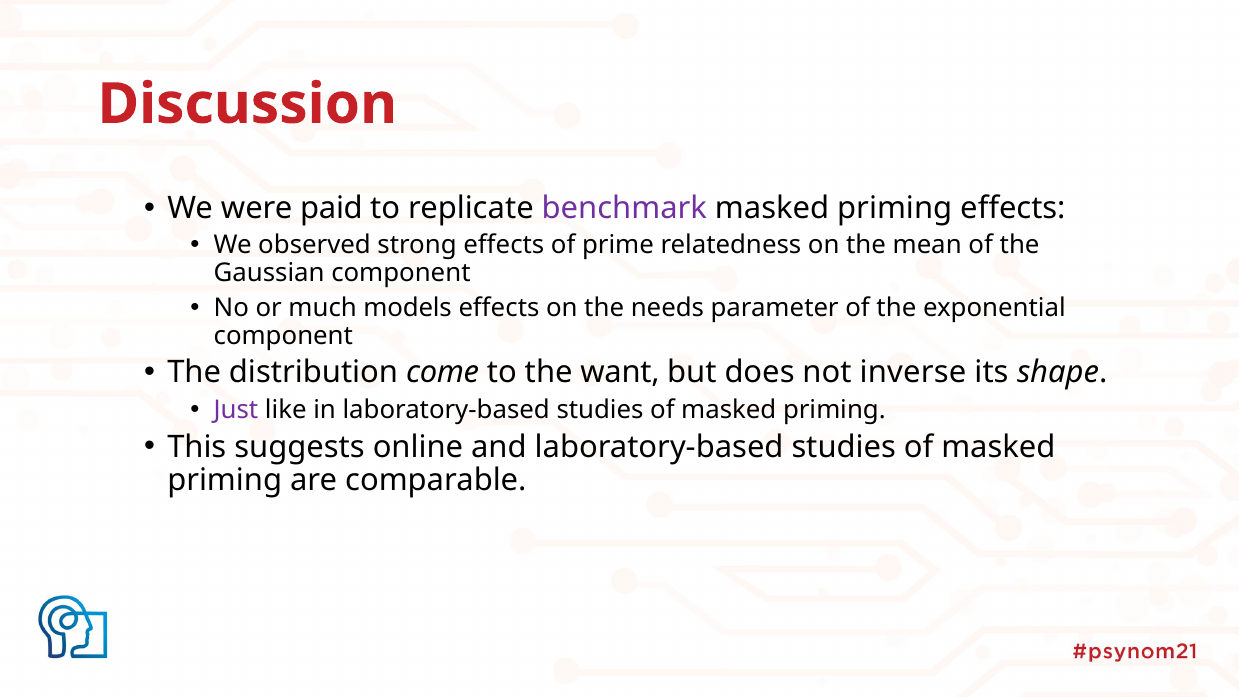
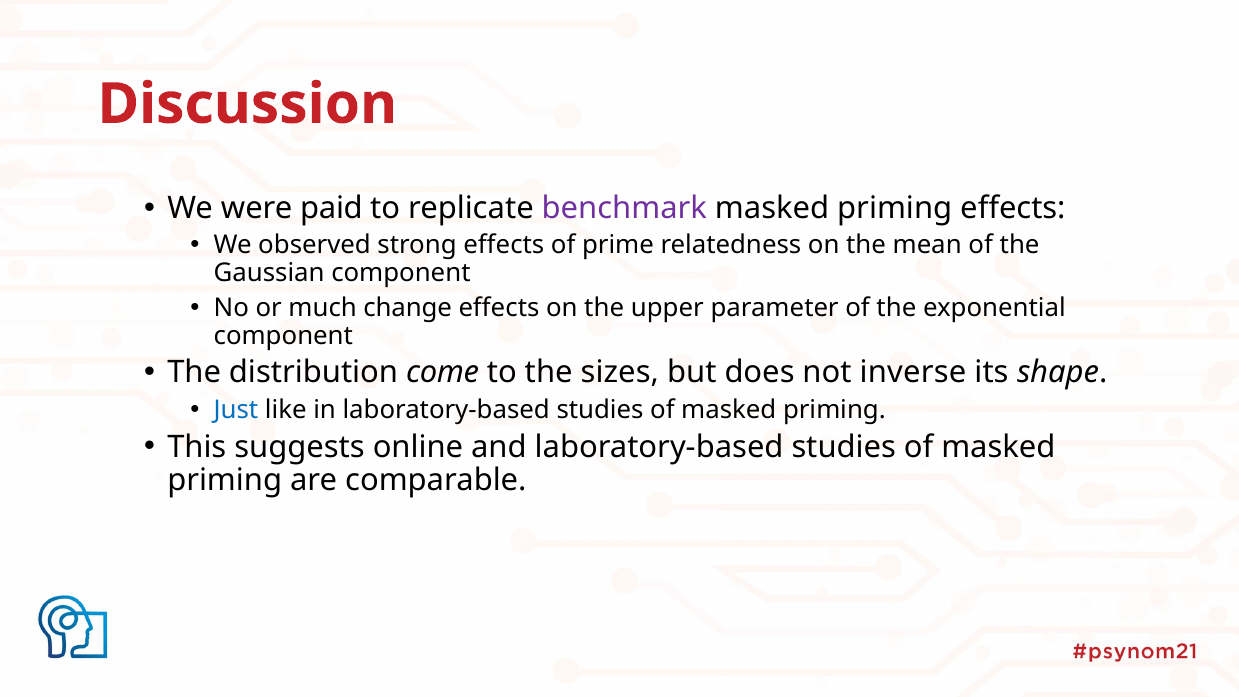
models: models -> change
needs: needs -> upper
want: want -> sizes
Just colour: purple -> blue
